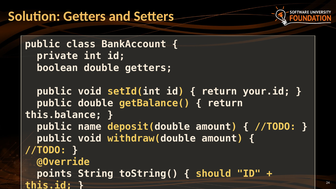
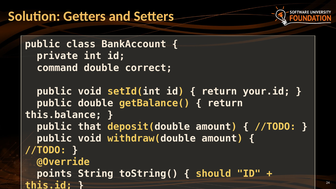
boolean: boolean -> command
double getters: getters -> correct
name: name -> that
